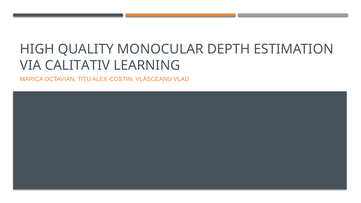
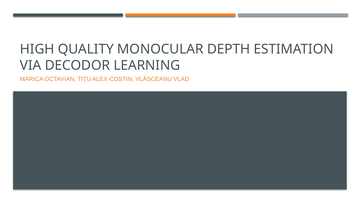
CALITATIV: CALITATIV -> DECODOR
